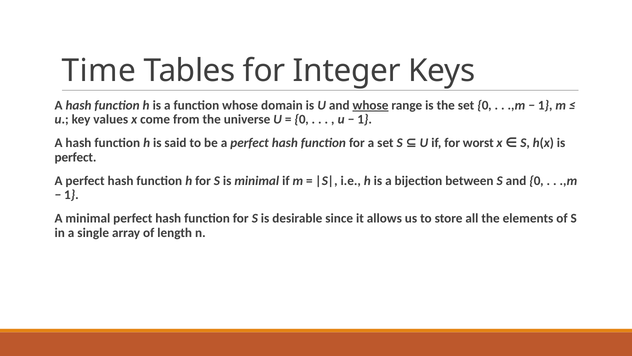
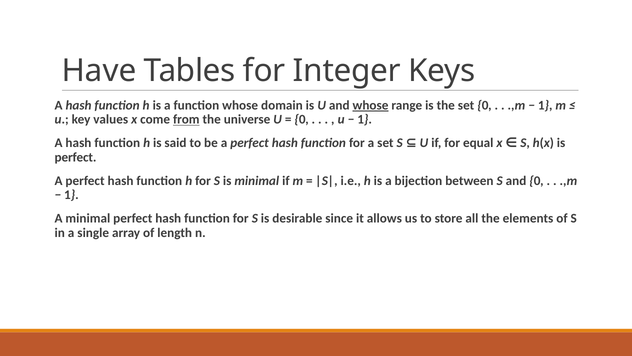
Time: Time -> Have
from underline: none -> present
worst: worst -> equal
